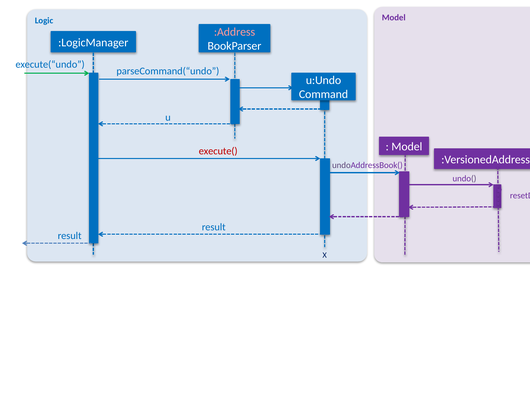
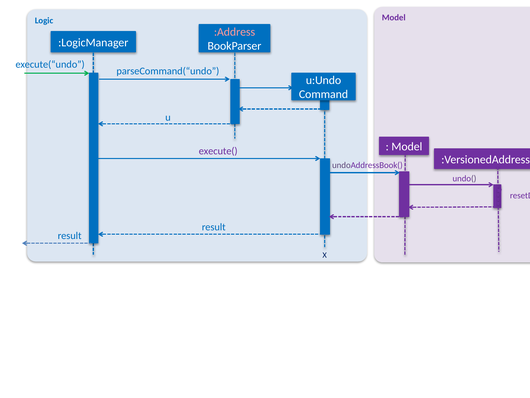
execute( colour: red -> purple
